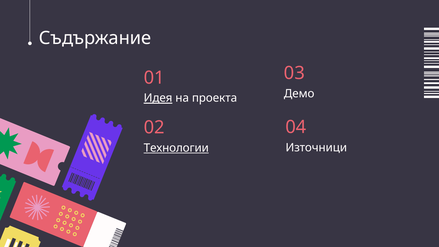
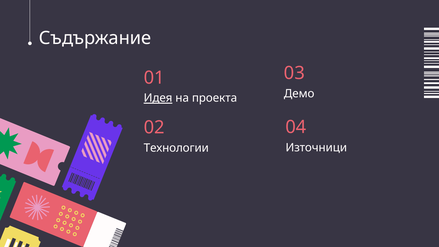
Технологии underline: present -> none
